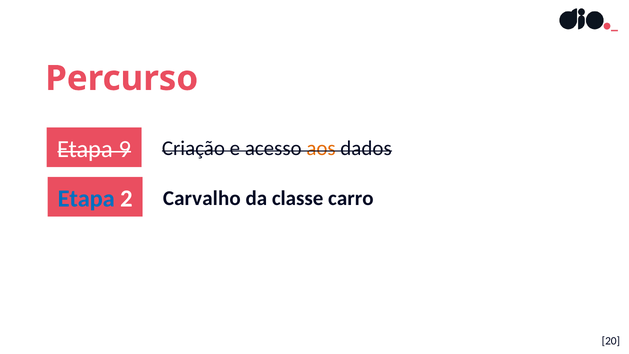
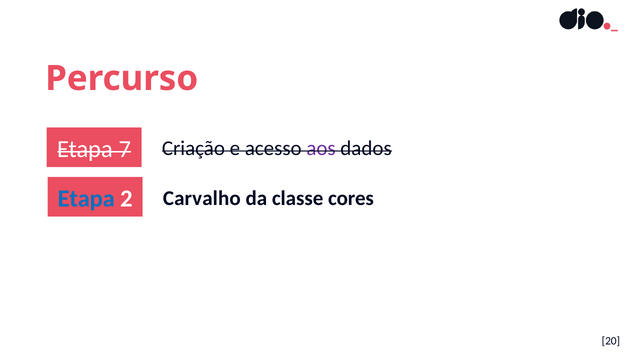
9: 9 -> 7
aos colour: orange -> purple
carro: carro -> cores
